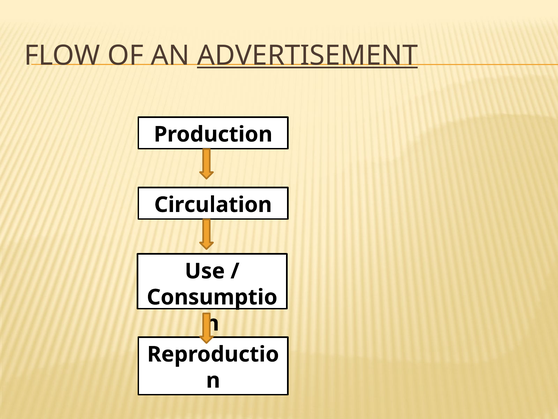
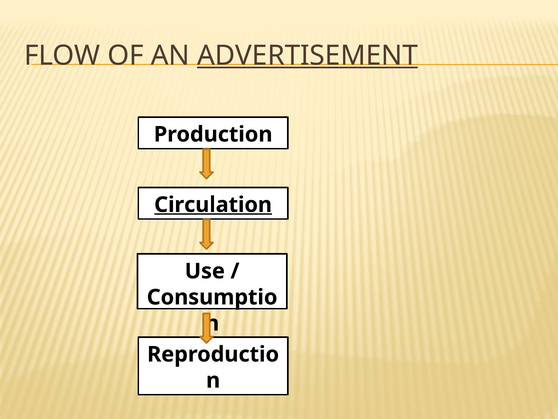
Circulation underline: none -> present
